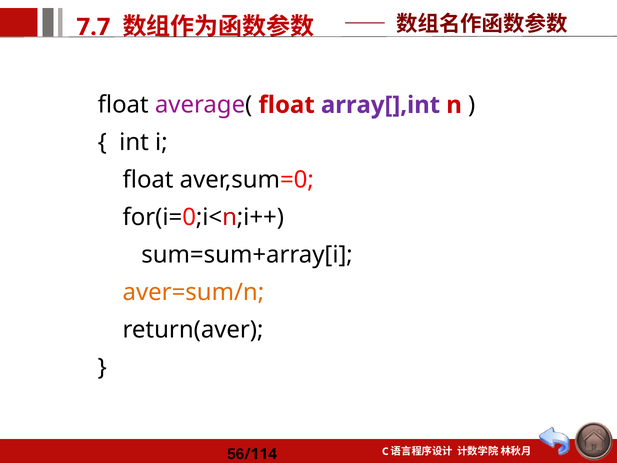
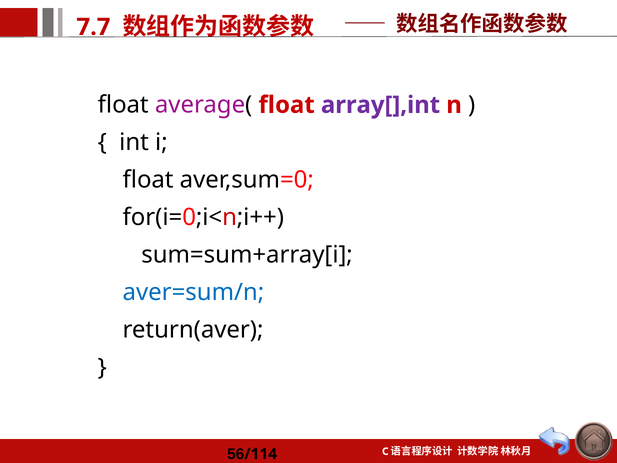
aver=sum/n colour: orange -> blue
